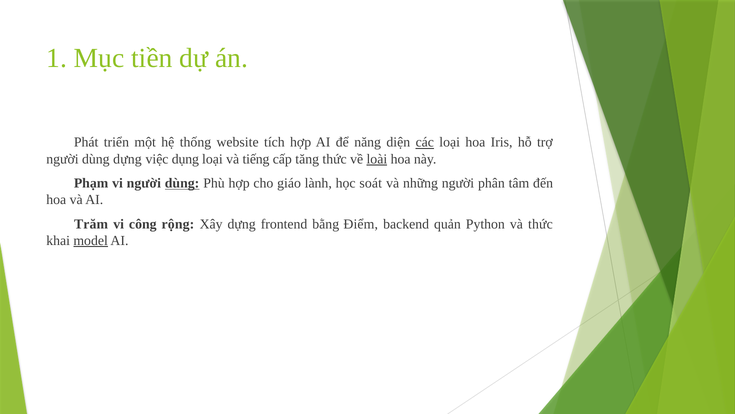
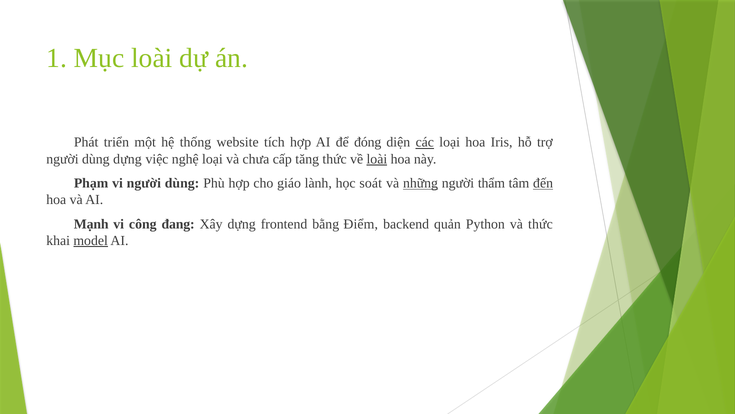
Mục tiền: tiền -> loài
năng: năng -> đóng
dụng: dụng -> nghệ
tiếng: tiếng -> chưa
dùng at (182, 183) underline: present -> none
những underline: none -> present
phân: phân -> thẩm
đến underline: none -> present
Trăm: Trăm -> Mạnh
rộng: rộng -> đang
